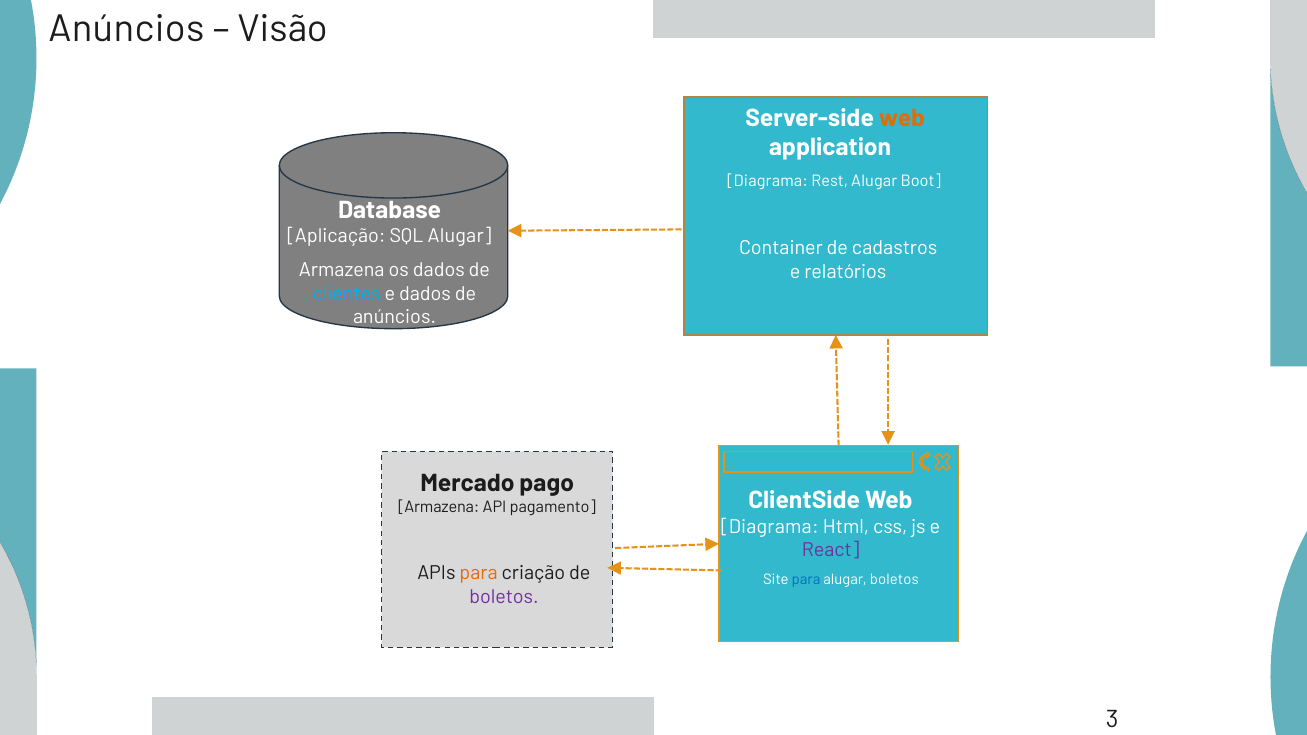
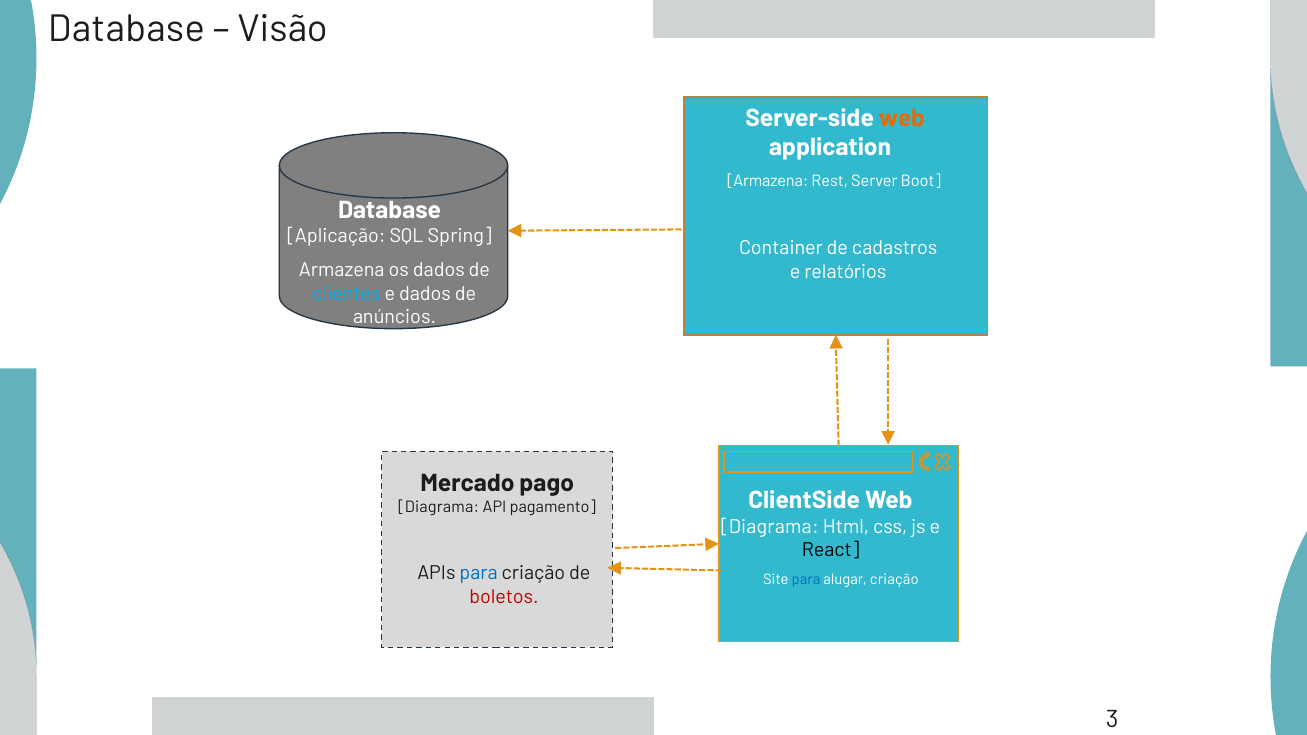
Anúncios at (126, 29): Anúncios -> Database
Diagrama at (768, 181): Diagrama -> Armazena
Rest Alugar: Alugar -> Server
SQL Alugar: Alugar -> Spring
Armazena at (439, 507): Armazena -> Diagrama
React colour: purple -> black
para at (479, 573) colour: orange -> blue
alugar boletos: boletos -> criação
boletos at (504, 597) colour: purple -> red
